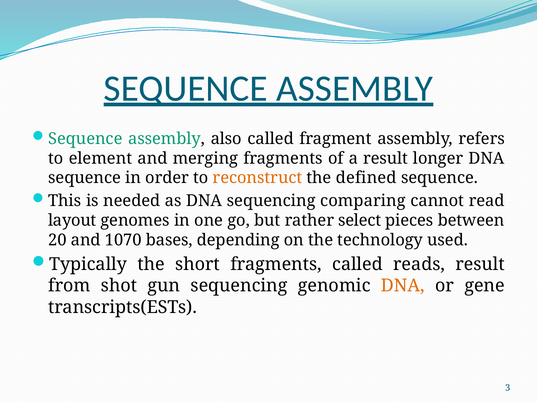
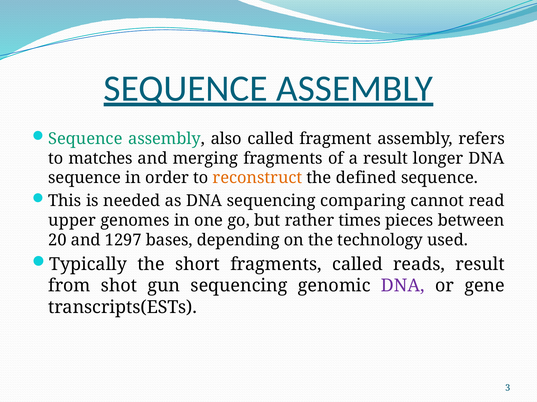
element: element -> matches
layout: layout -> upper
select: select -> times
1070: 1070 -> 1297
DNA at (403, 286) colour: orange -> purple
